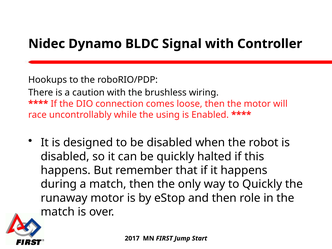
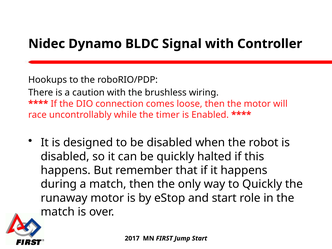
using: using -> timer
and then: then -> start
